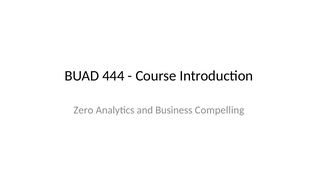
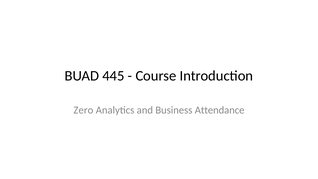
444: 444 -> 445
Compelling: Compelling -> Attendance
